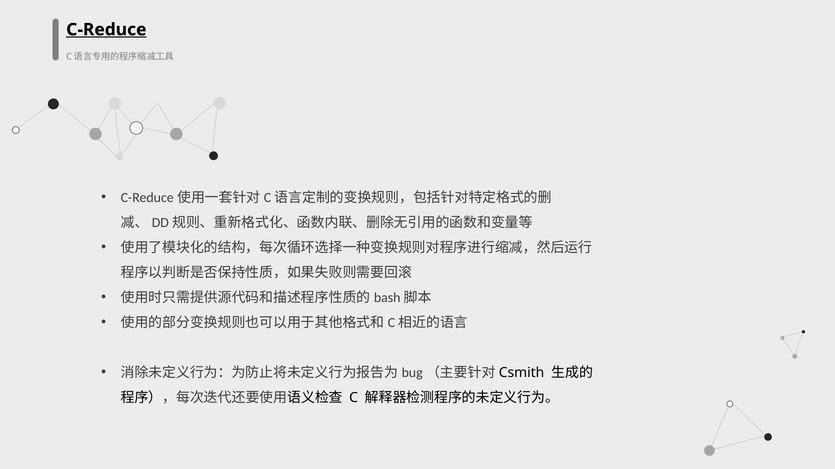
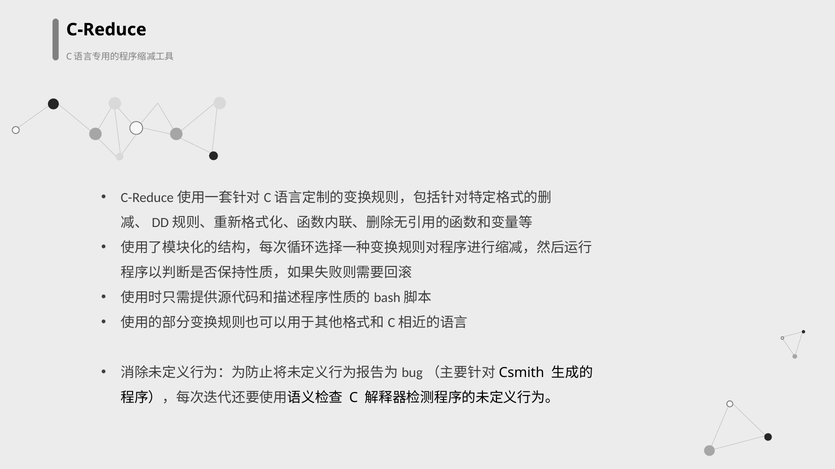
C-Reduce underline: present -> none
